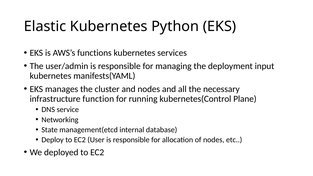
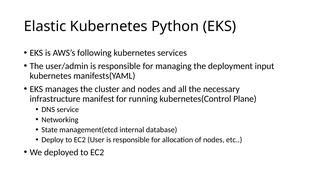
functions: functions -> following
function: function -> manifest
